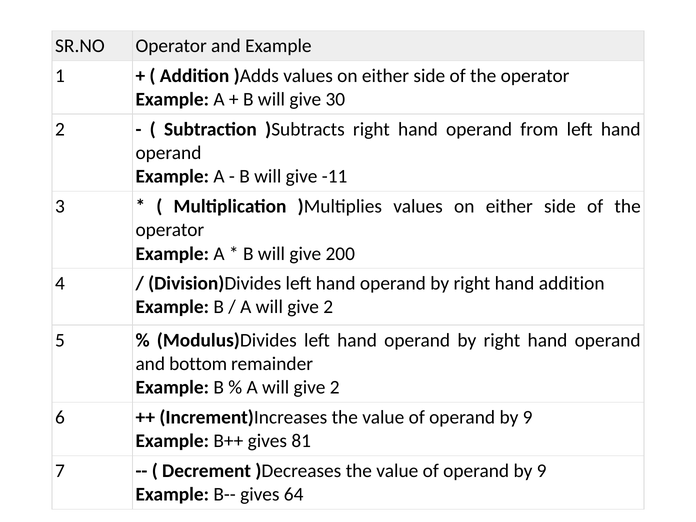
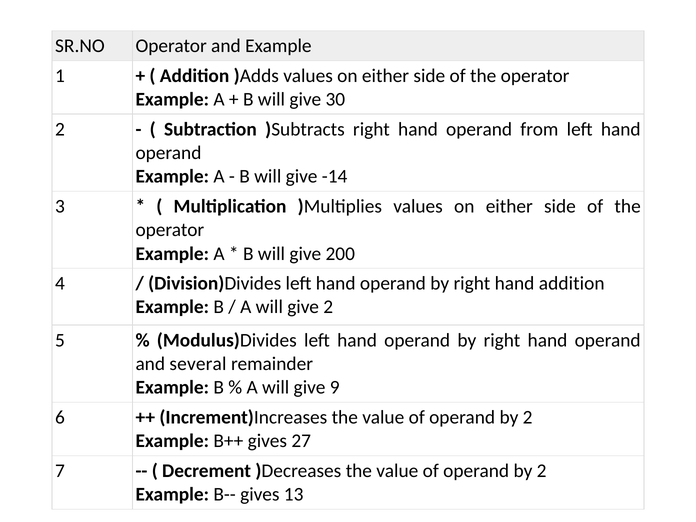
-11: -11 -> -14
bottom: bottom -> several
2 at (335, 387): 2 -> 9
9 at (528, 417): 9 -> 2
81: 81 -> 27
9 at (542, 471): 9 -> 2
64: 64 -> 13
